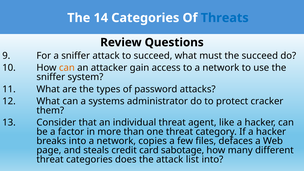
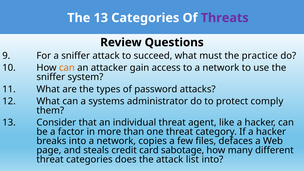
The 14: 14 -> 13
Threats colour: blue -> purple
the succeed: succeed -> practice
cracker: cracker -> comply
